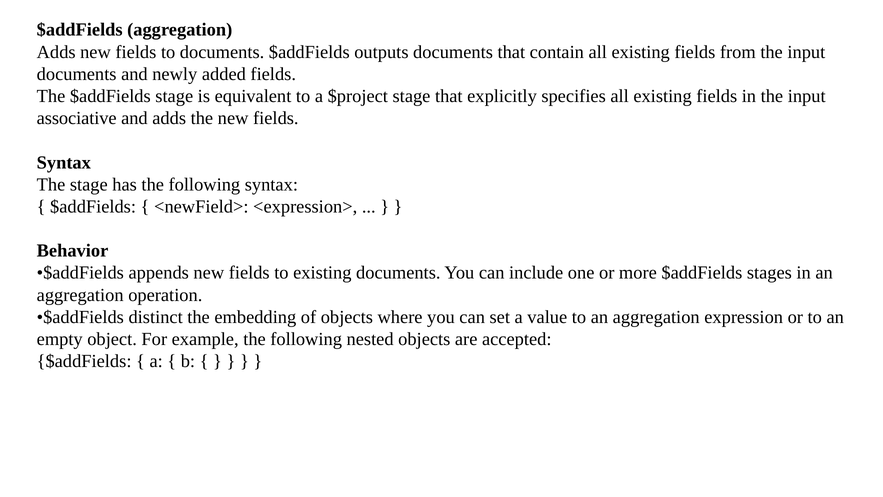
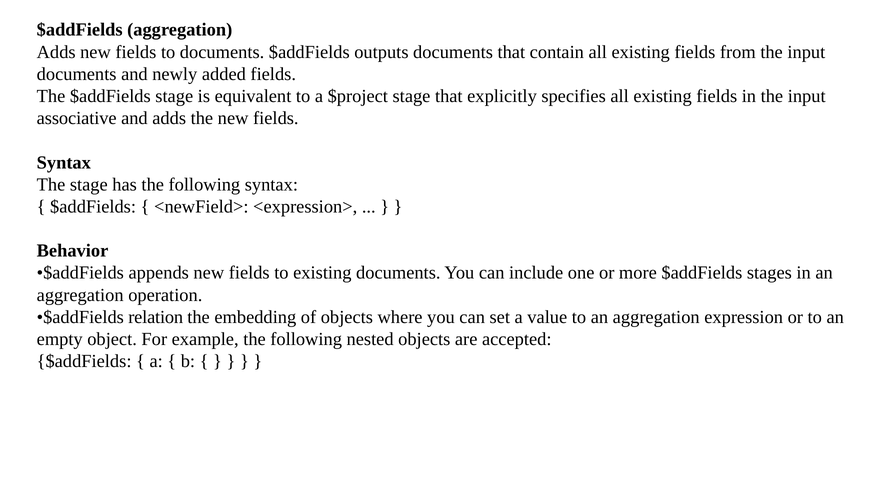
distinct: distinct -> relation
